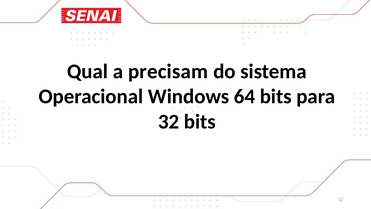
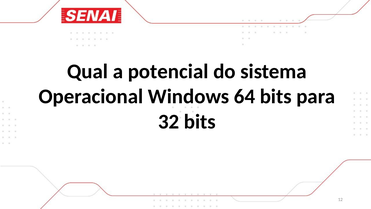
precisam: precisam -> potencial
